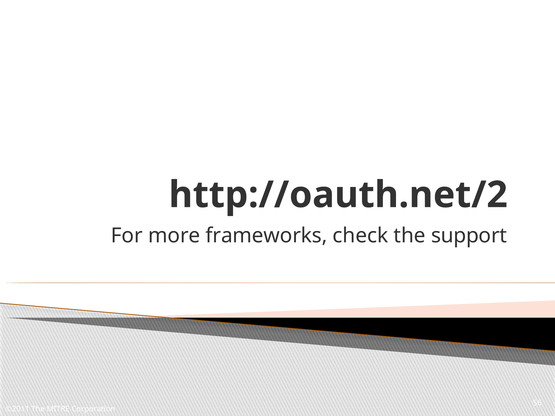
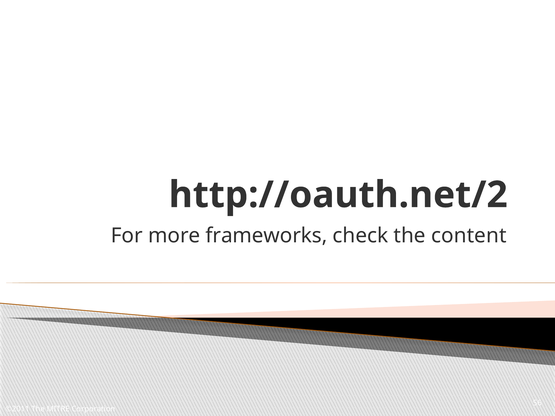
support: support -> content
